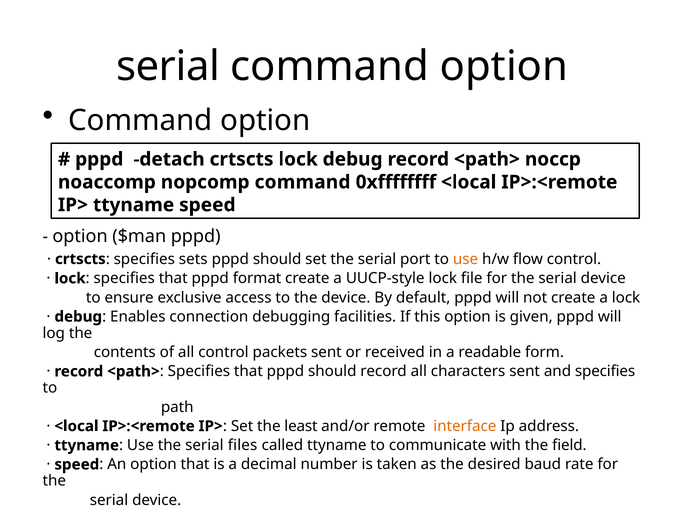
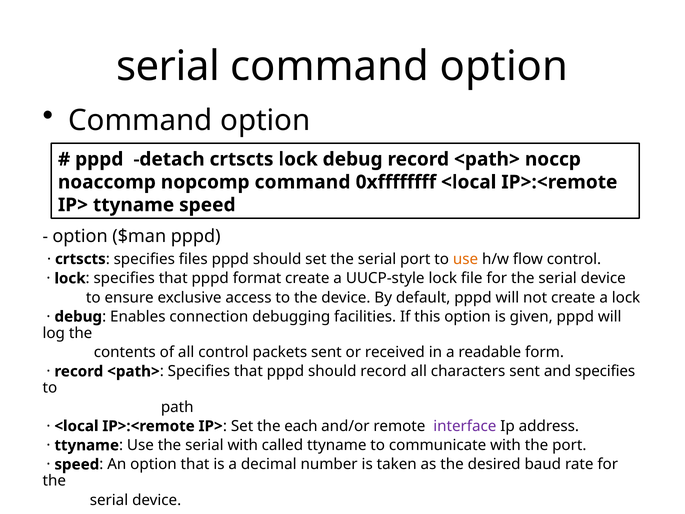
sets: sets -> files
least: least -> each
interface colour: orange -> purple
serial files: files -> with
the field: field -> port
